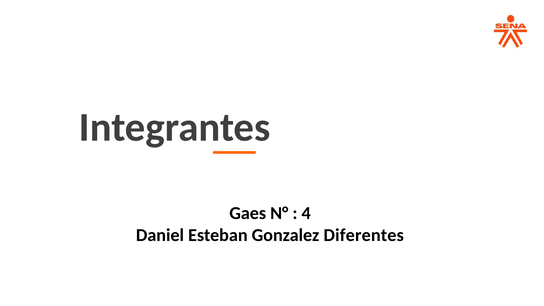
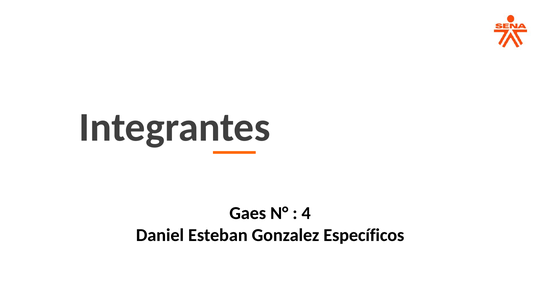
Diferentes: Diferentes -> Específicos
